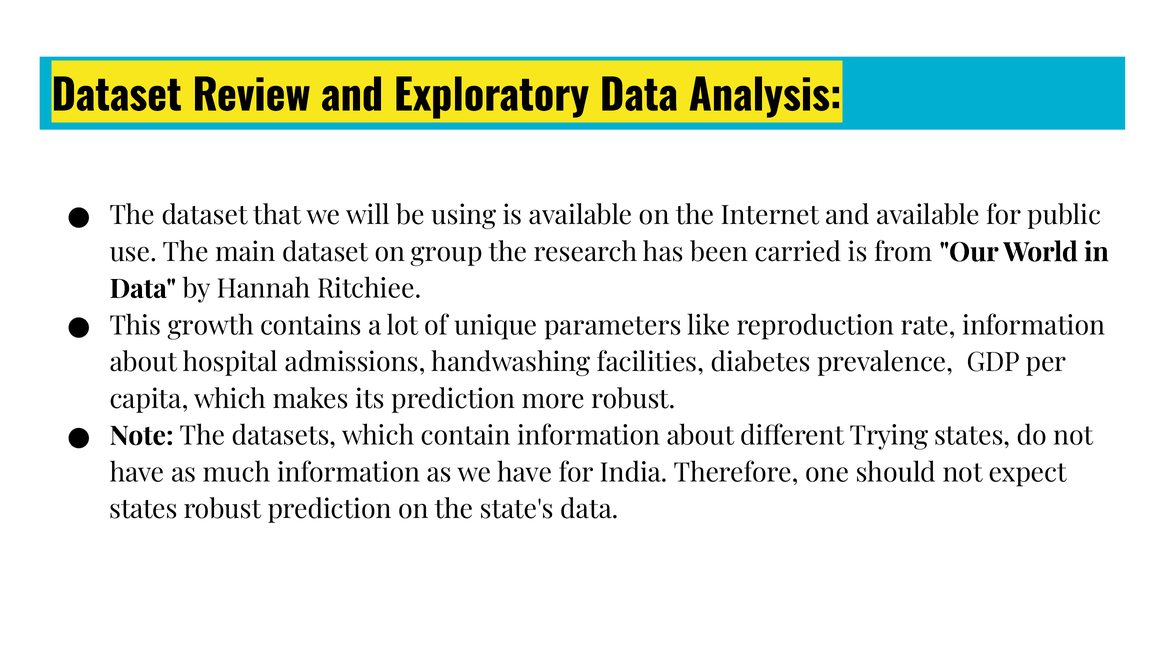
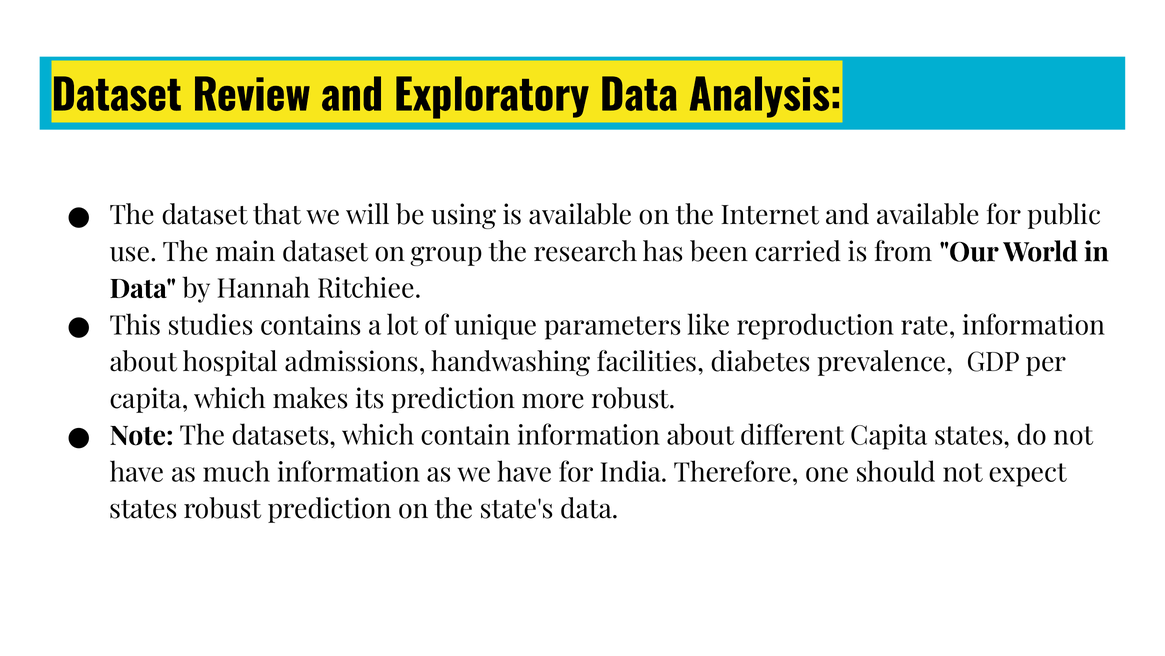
growth: growth -> studies
different Trying: Trying -> Capita
